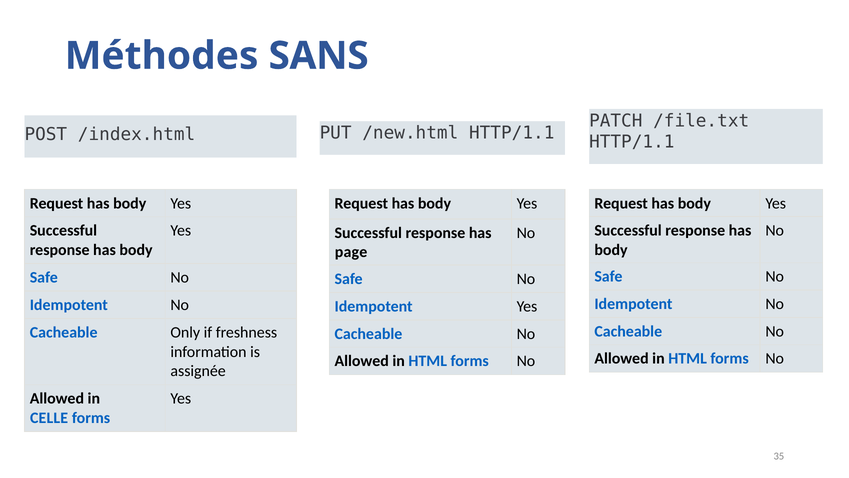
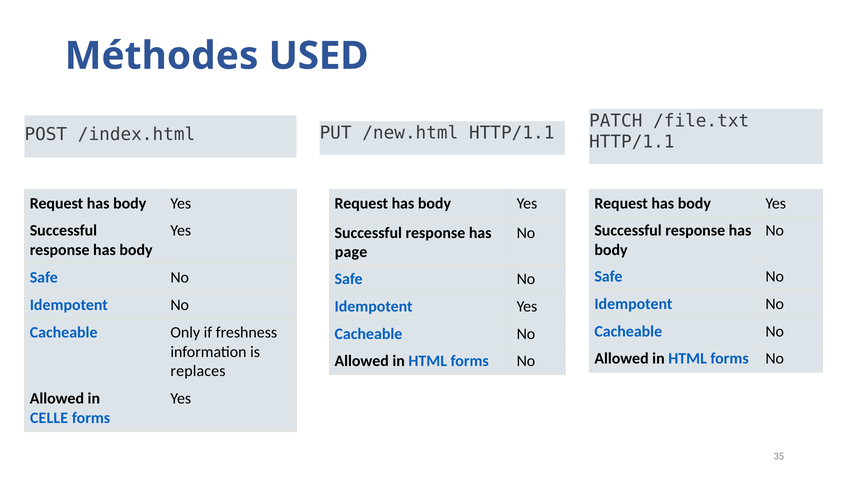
SANS: SANS -> USED
assignée: assignée -> replaces
